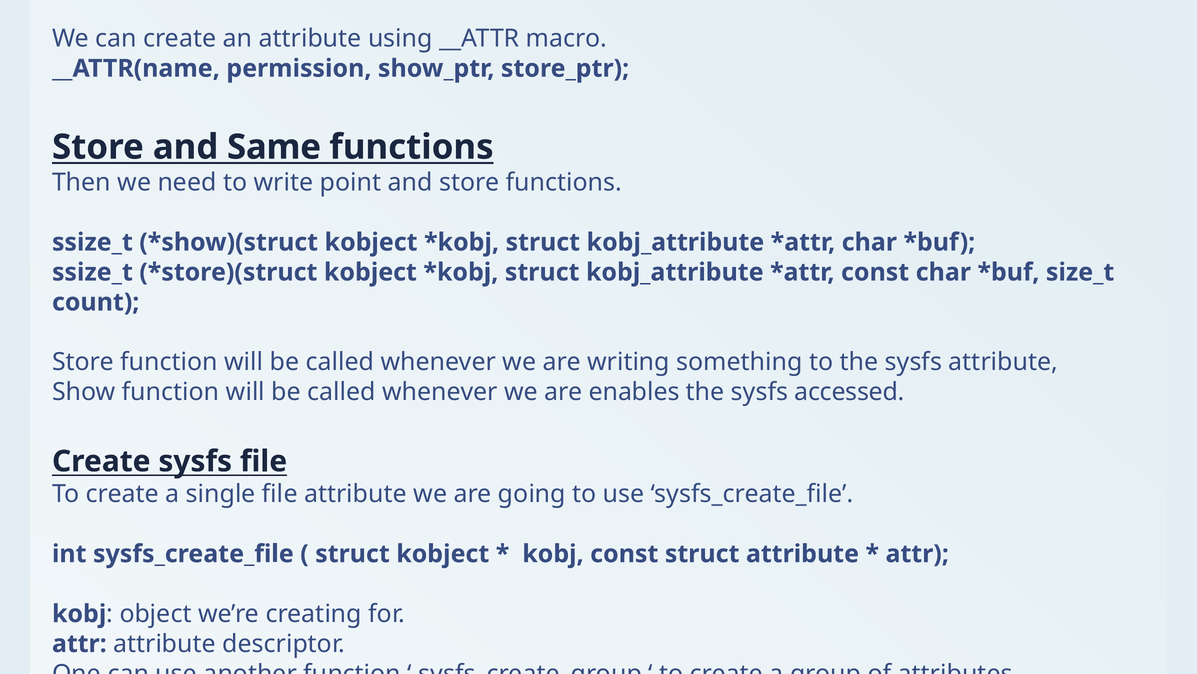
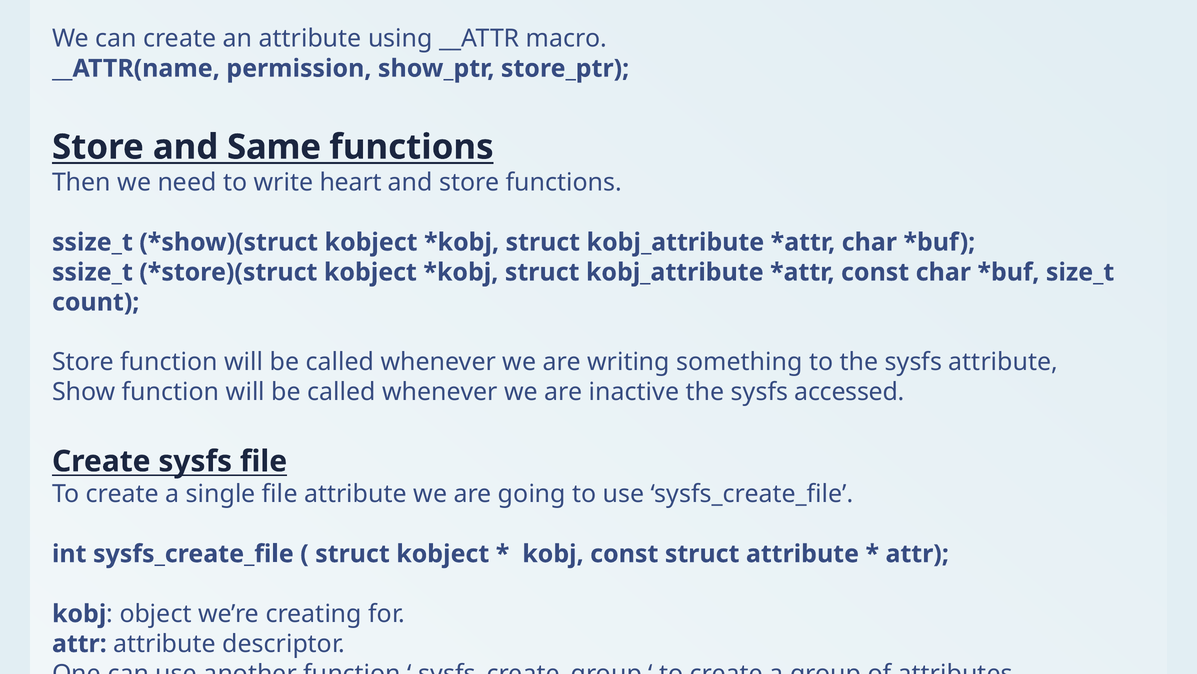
point: point -> heart
enables: enables -> inactive
